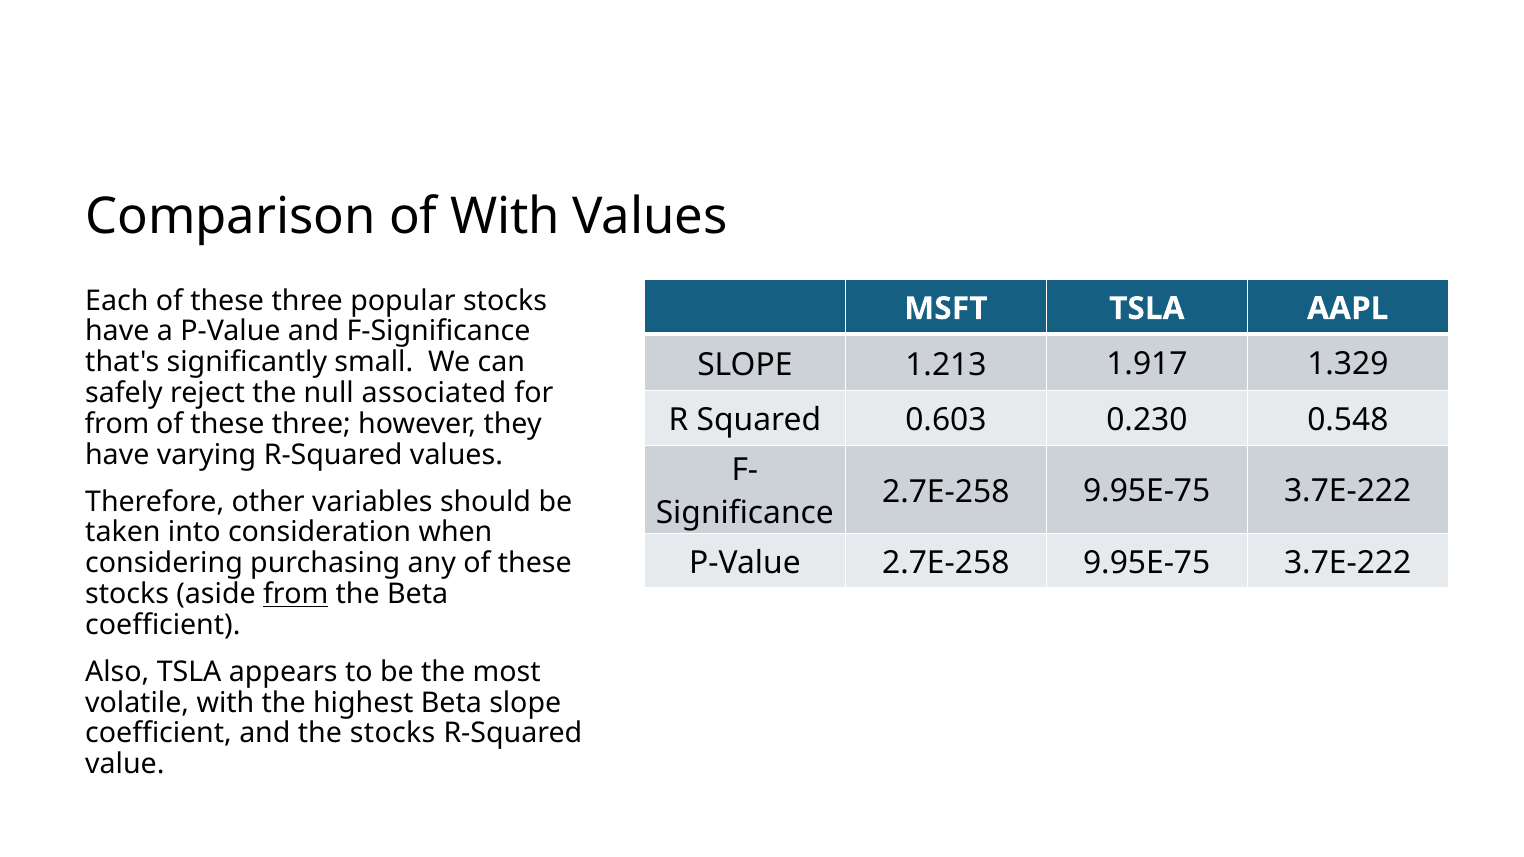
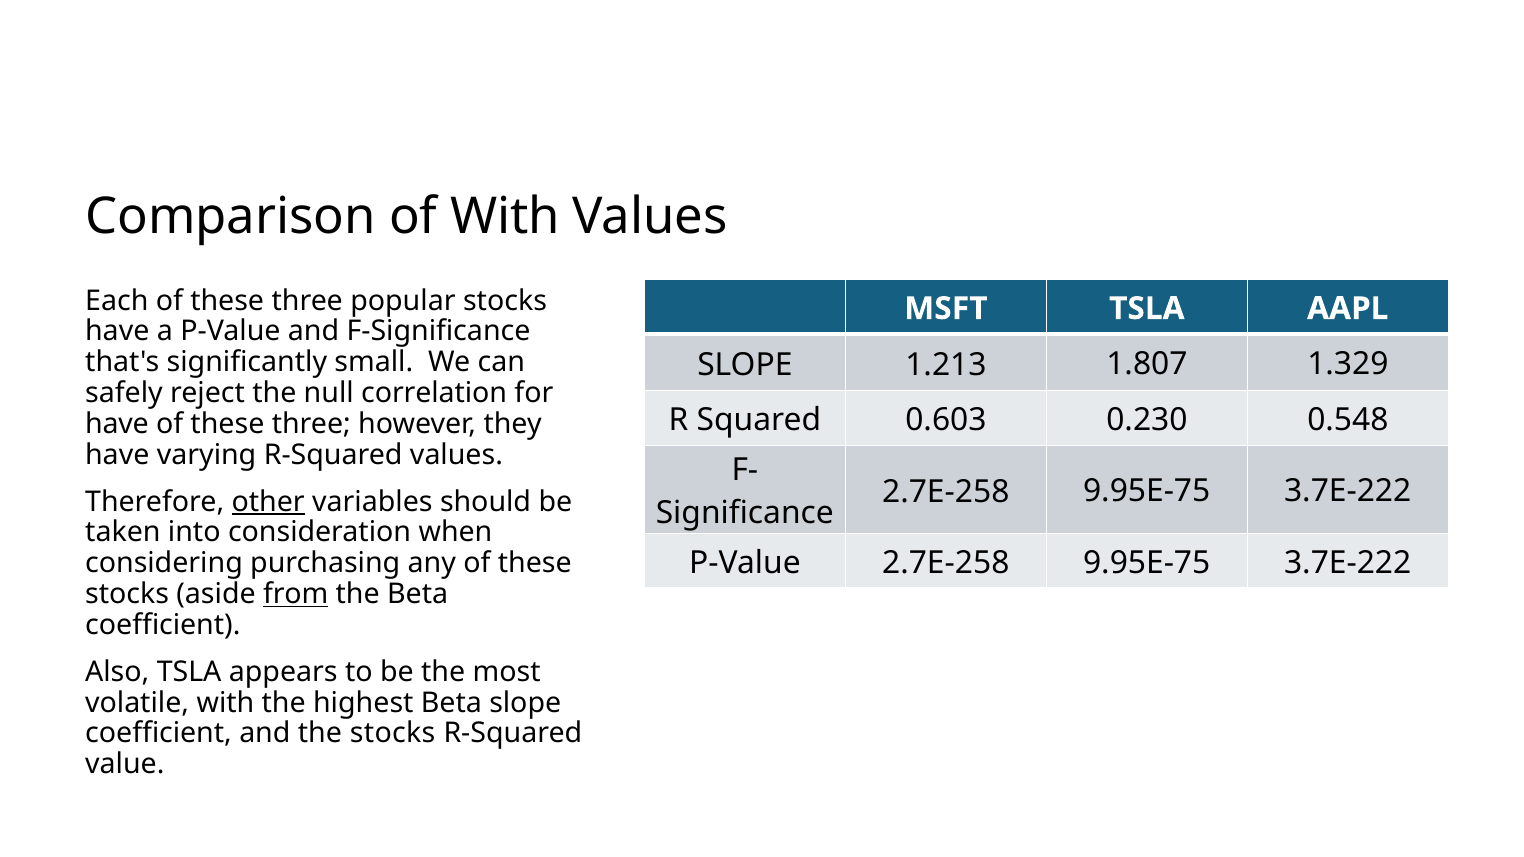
1.917: 1.917 -> 1.807
associated: associated -> correlation
from at (117, 424): from -> have
other underline: none -> present
